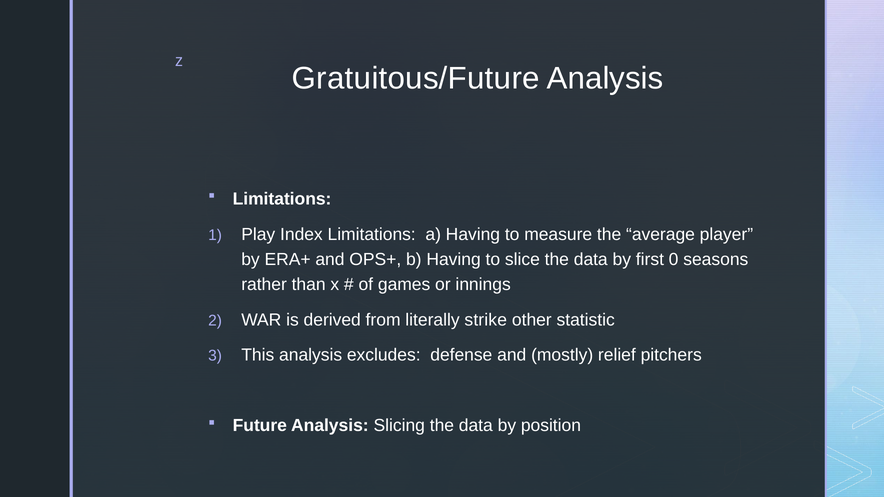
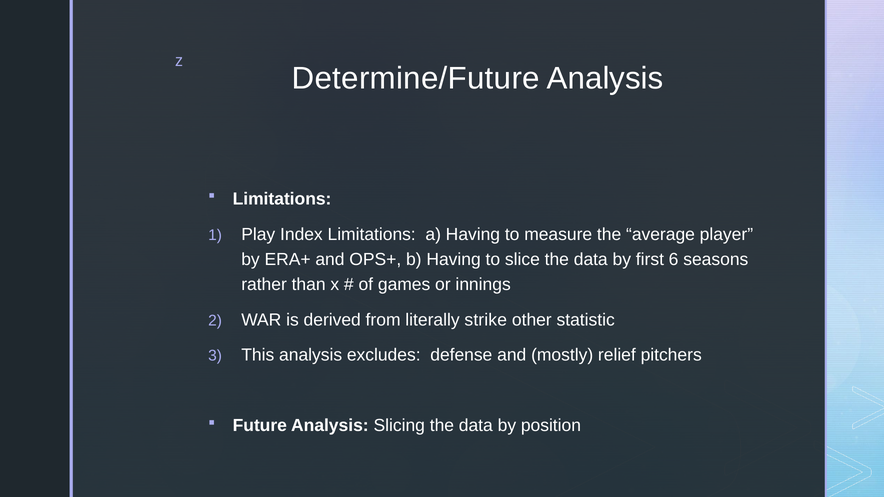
Gratuitous/Future: Gratuitous/Future -> Determine/Future
0: 0 -> 6
